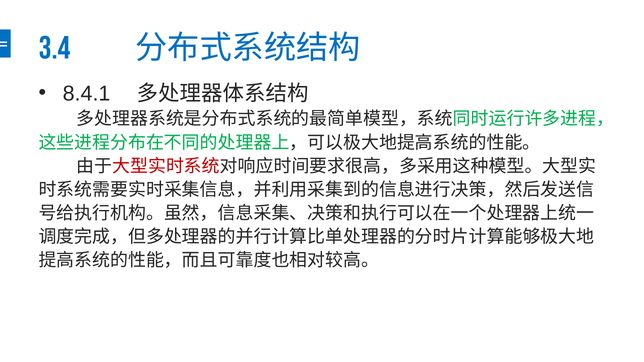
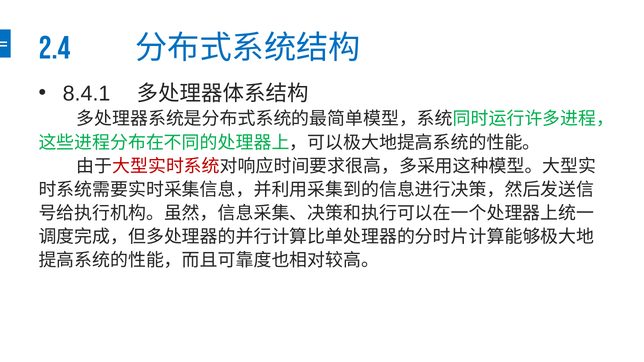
3.4: 3.4 -> 2.4
